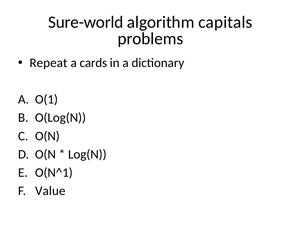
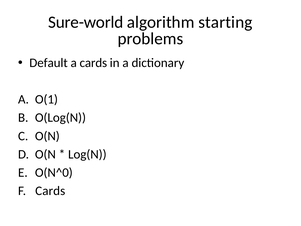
capitals: capitals -> starting
Repeat: Repeat -> Default
O(N^1: O(N^1 -> O(N^0
Value at (50, 191): Value -> Cards
